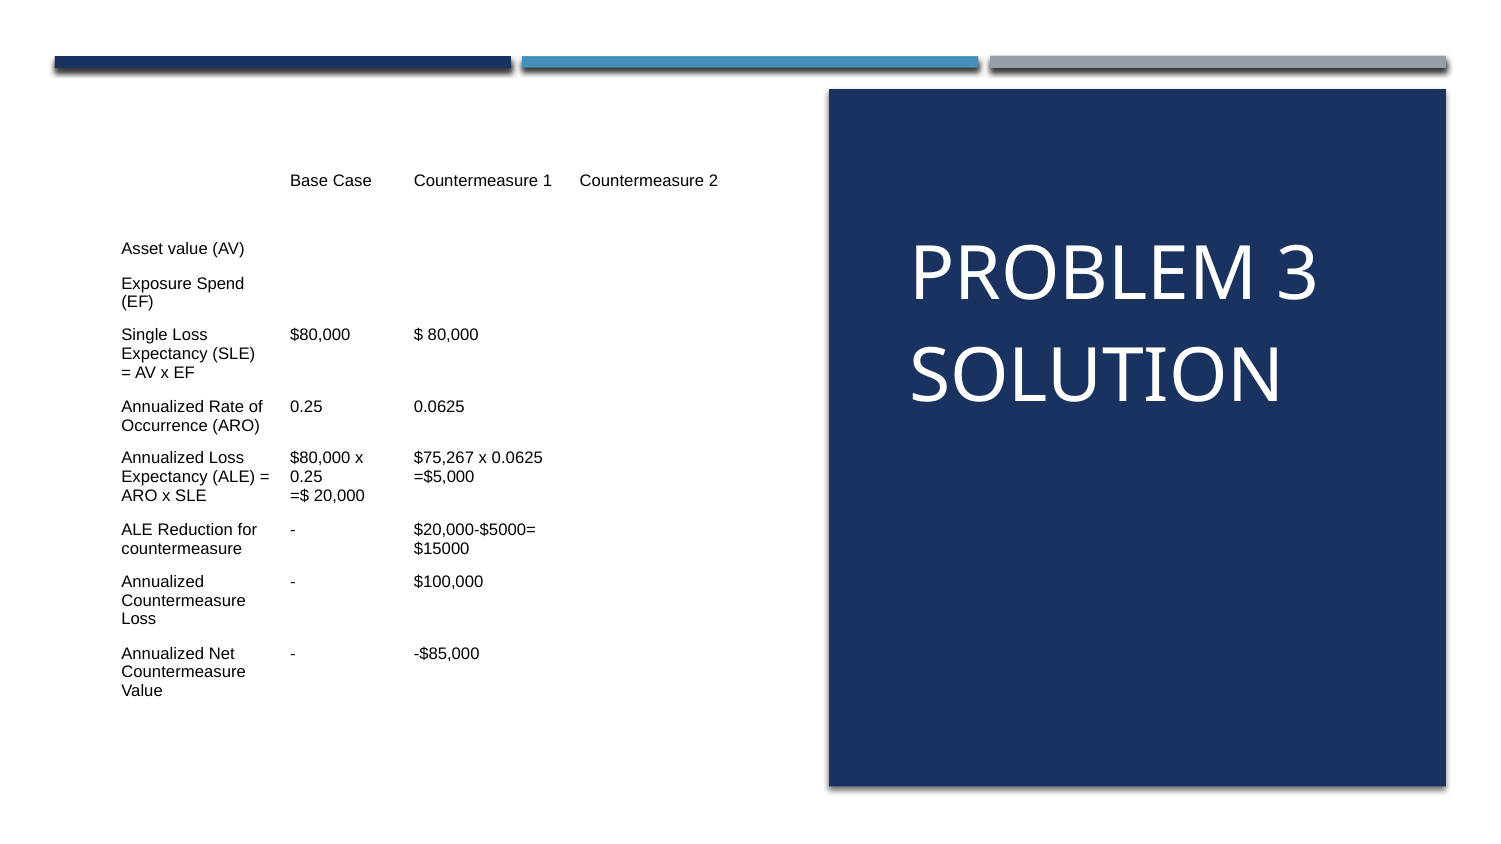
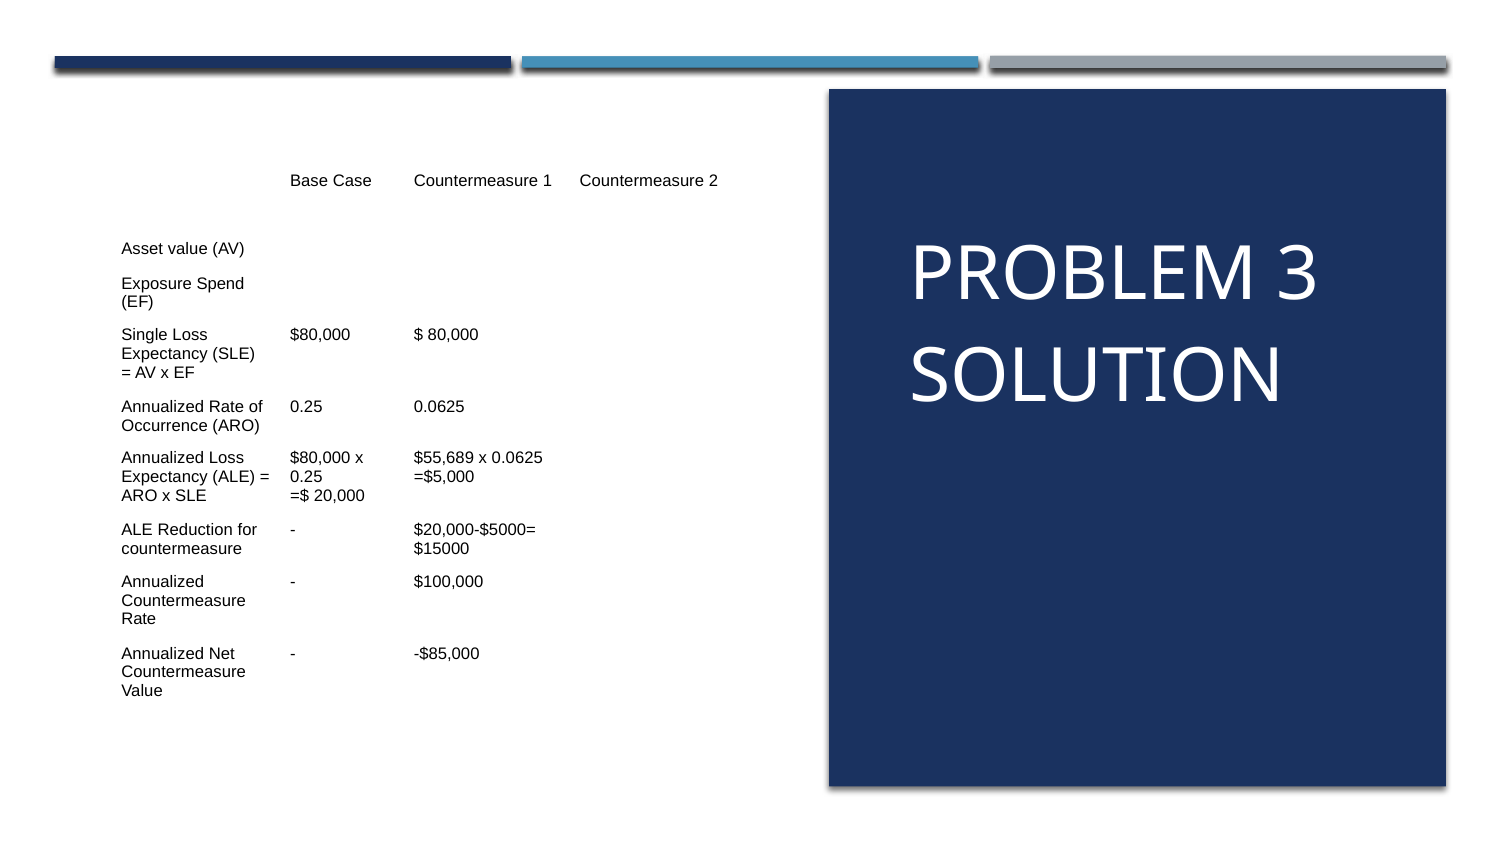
$75,267: $75,267 -> $55,689
Loss at (139, 620): Loss -> Rate
